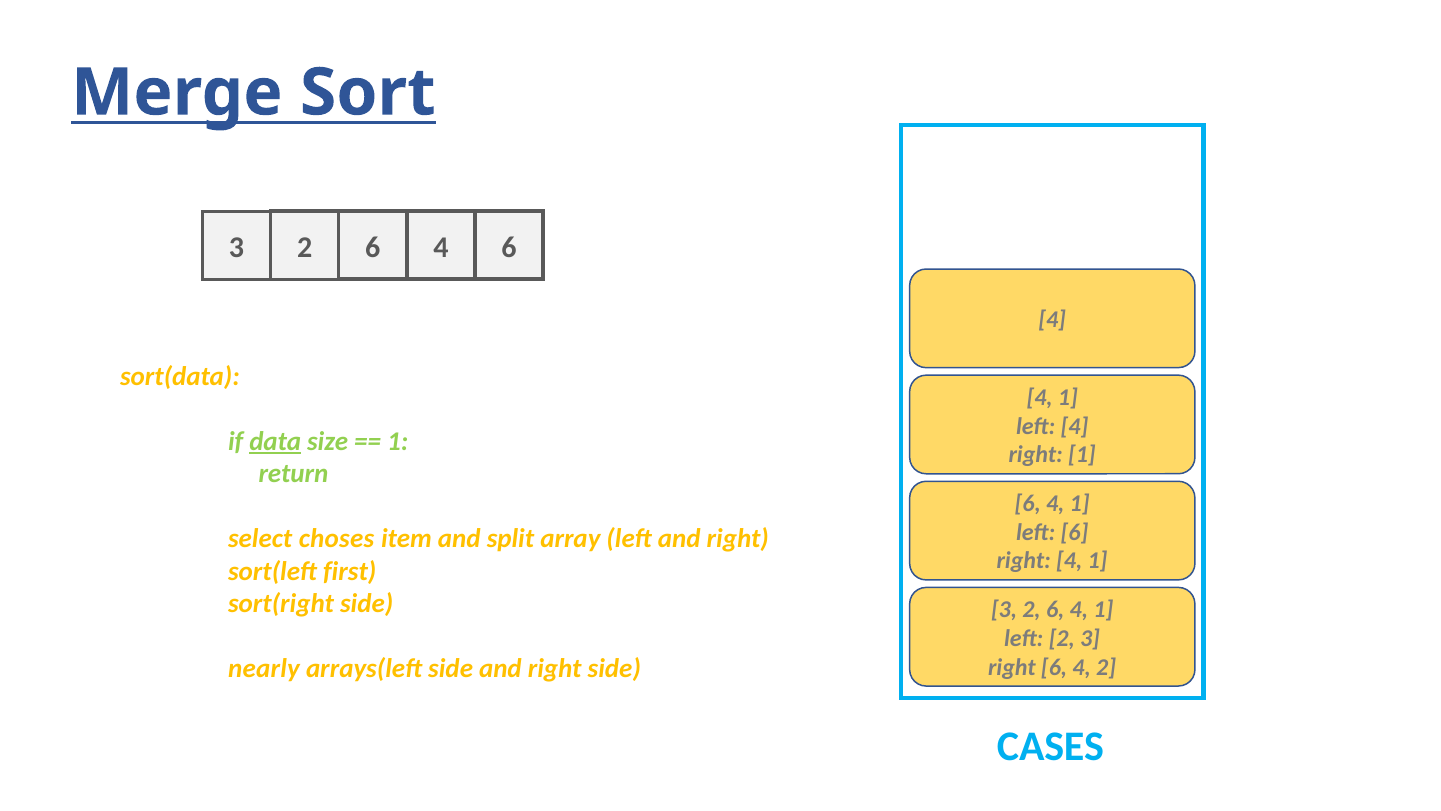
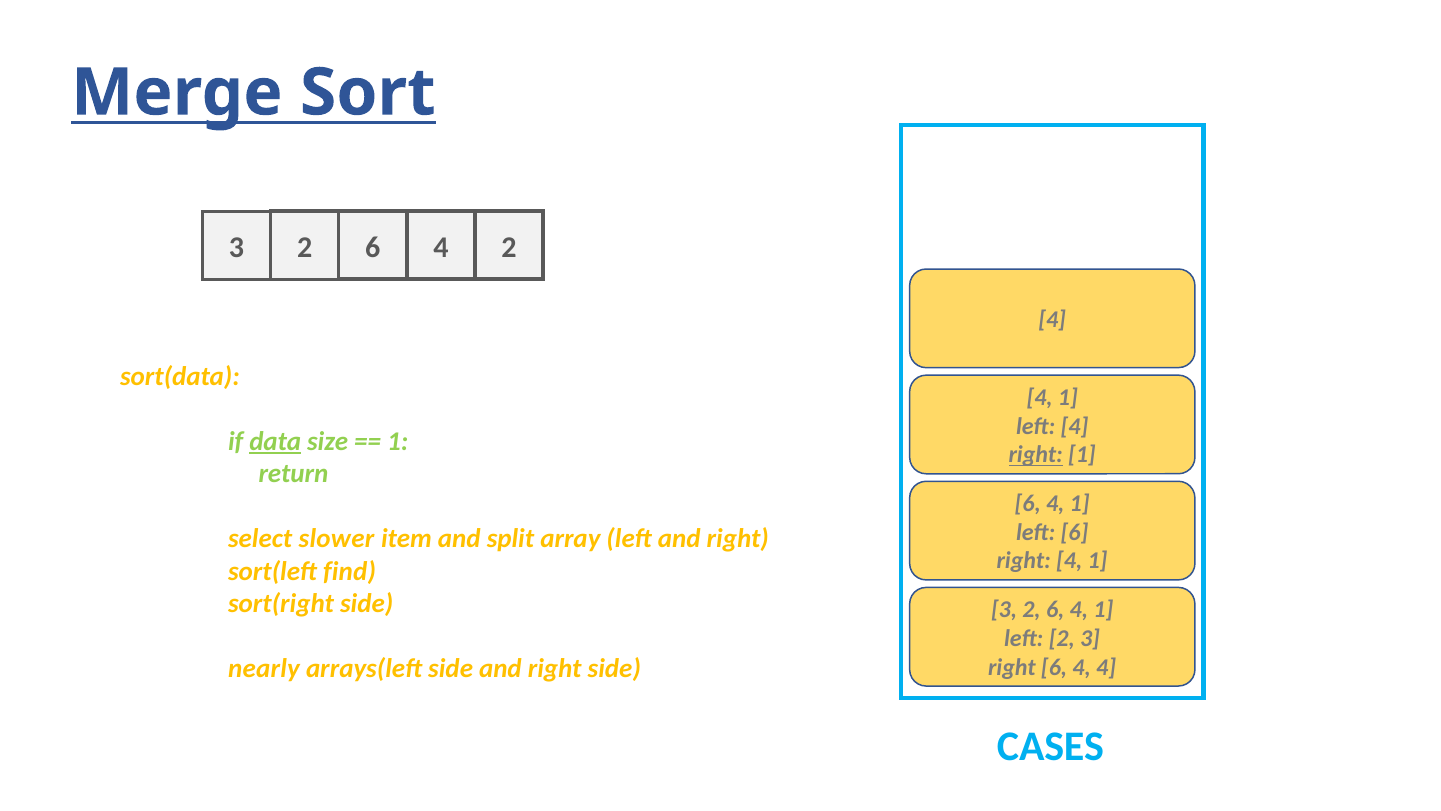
4 6: 6 -> 2
right at (1036, 455) underline: none -> present
choses: choses -> slower
first: first -> find
4 2: 2 -> 4
